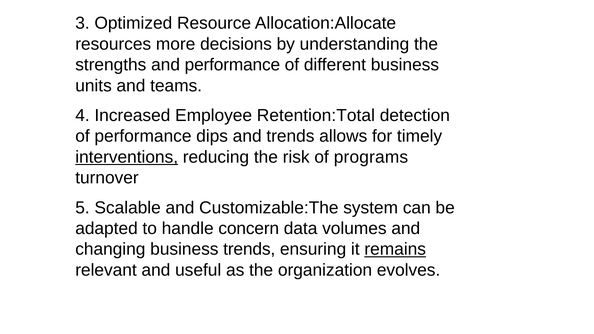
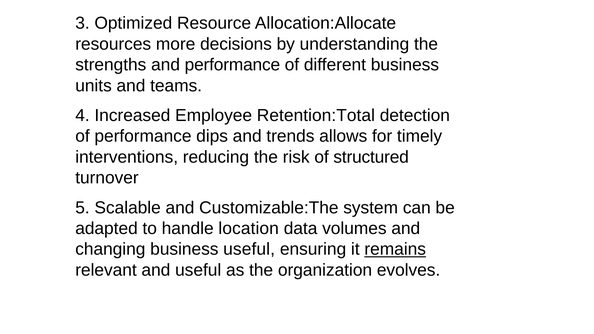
interventions underline: present -> none
programs: programs -> structured
concern: concern -> location
business trends: trends -> useful
